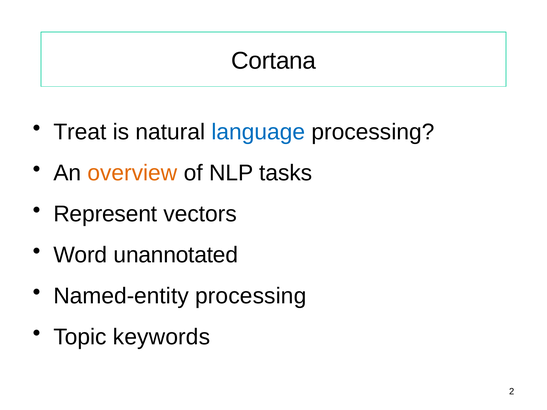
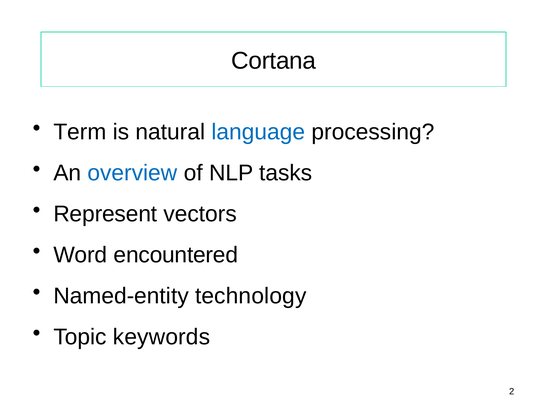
Treat: Treat -> Term
overview colour: orange -> blue
unannotated: unannotated -> encountered
Named-entity processing: processing -> technology
